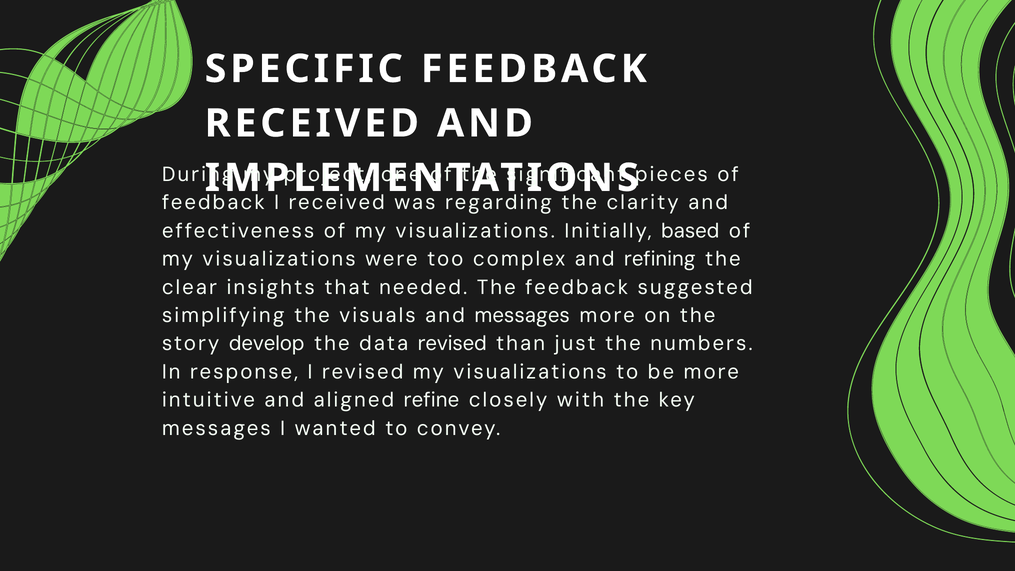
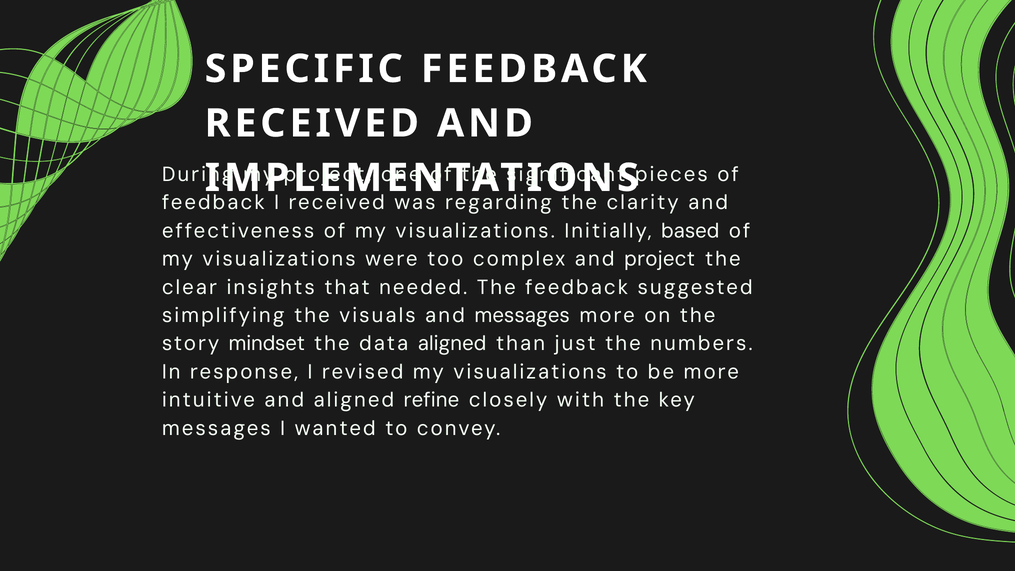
and refining: refining -> project
develop: develop -> mindset
data revised: revised -> aligned
